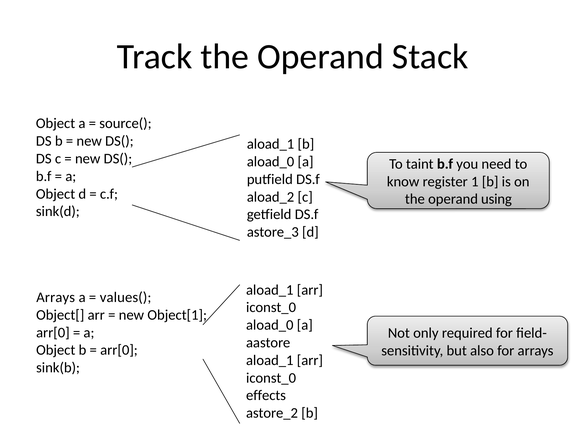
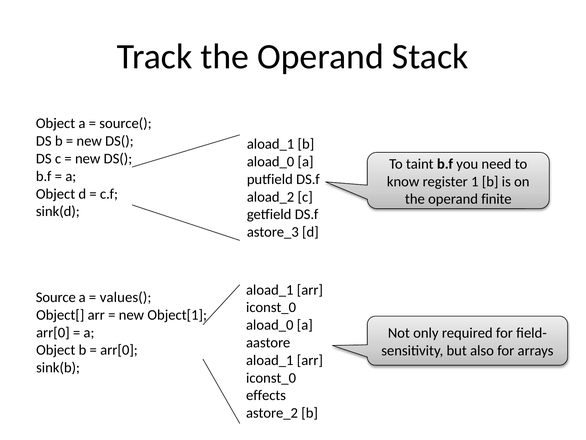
using: using -> finite
Arrays at (56, 297): Arrays -> Source
